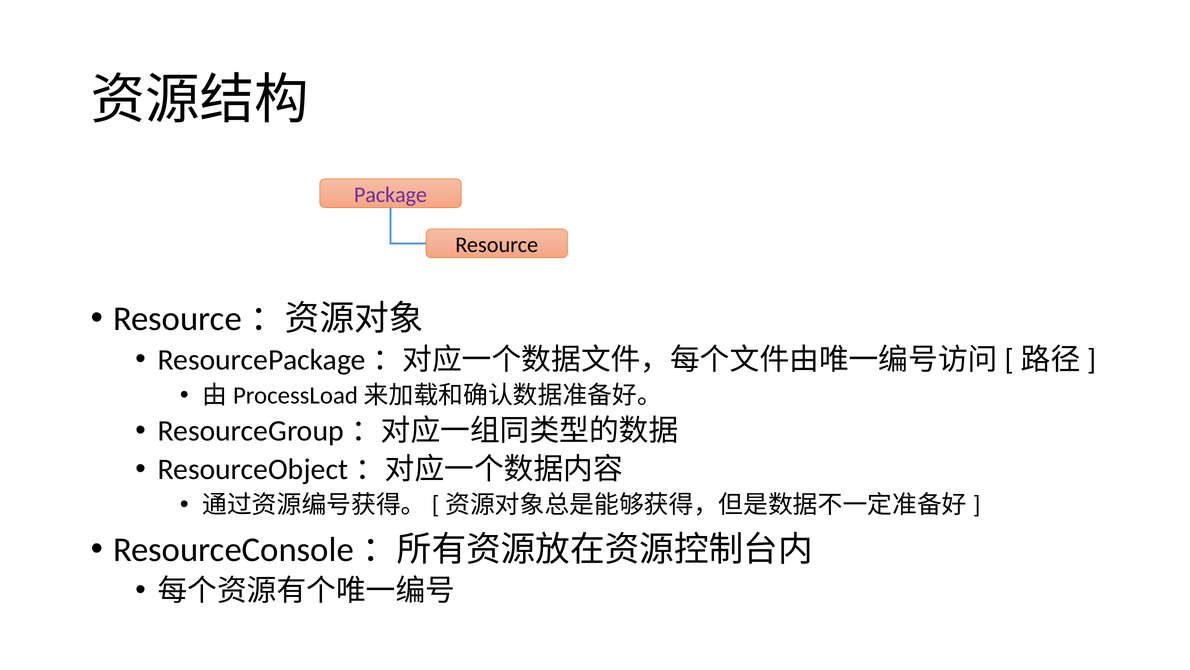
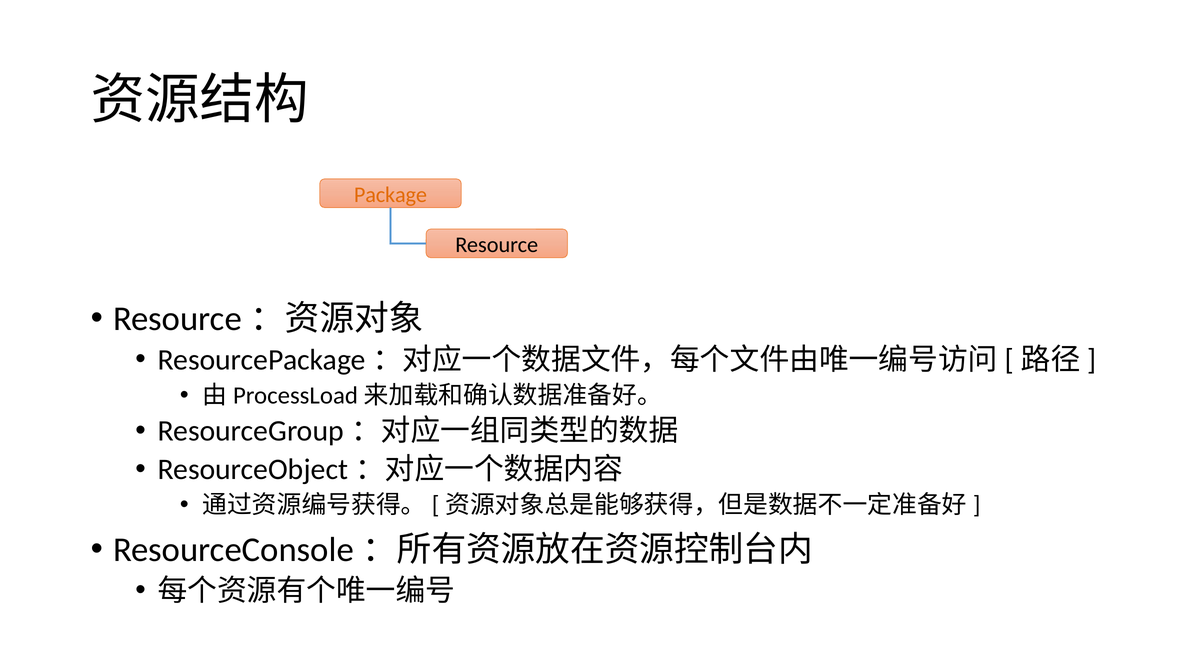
Package colour: purple -> orange
